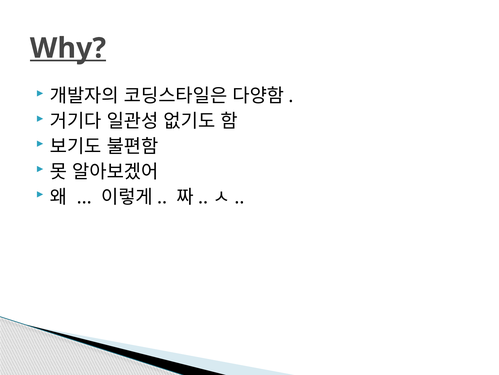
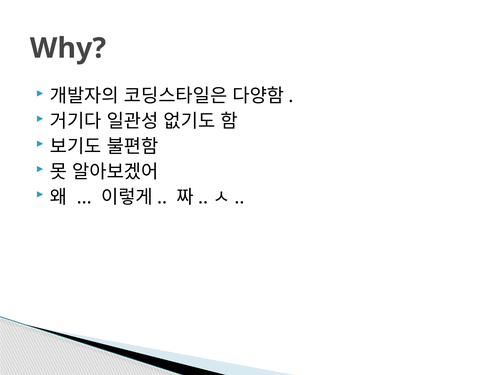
Why underline: present -> none
